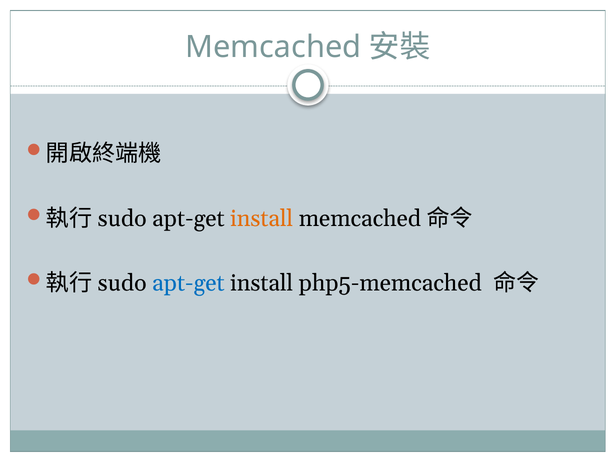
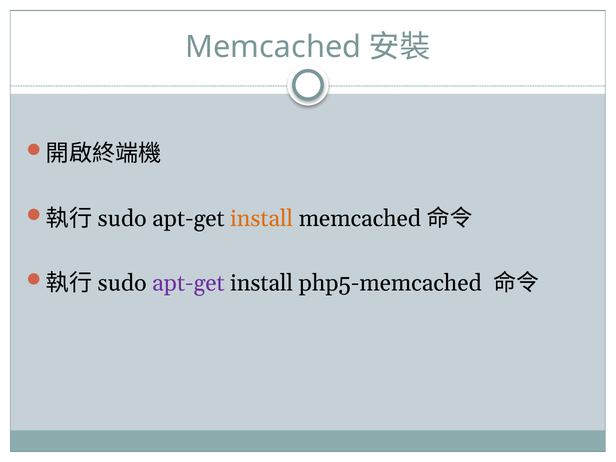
apt-get at (188, 283) colour: blue -> purple
